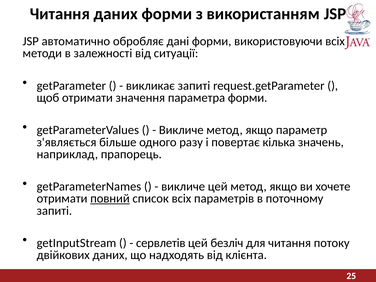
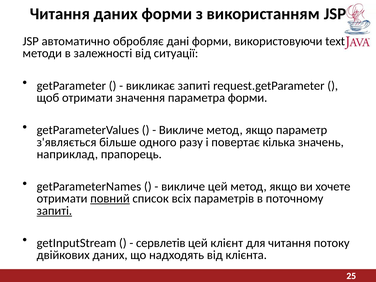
використовуючи всіх: всіх -> text
запиті at (54, 211) underline: none -> present
безліч: безліч -> клієнт
